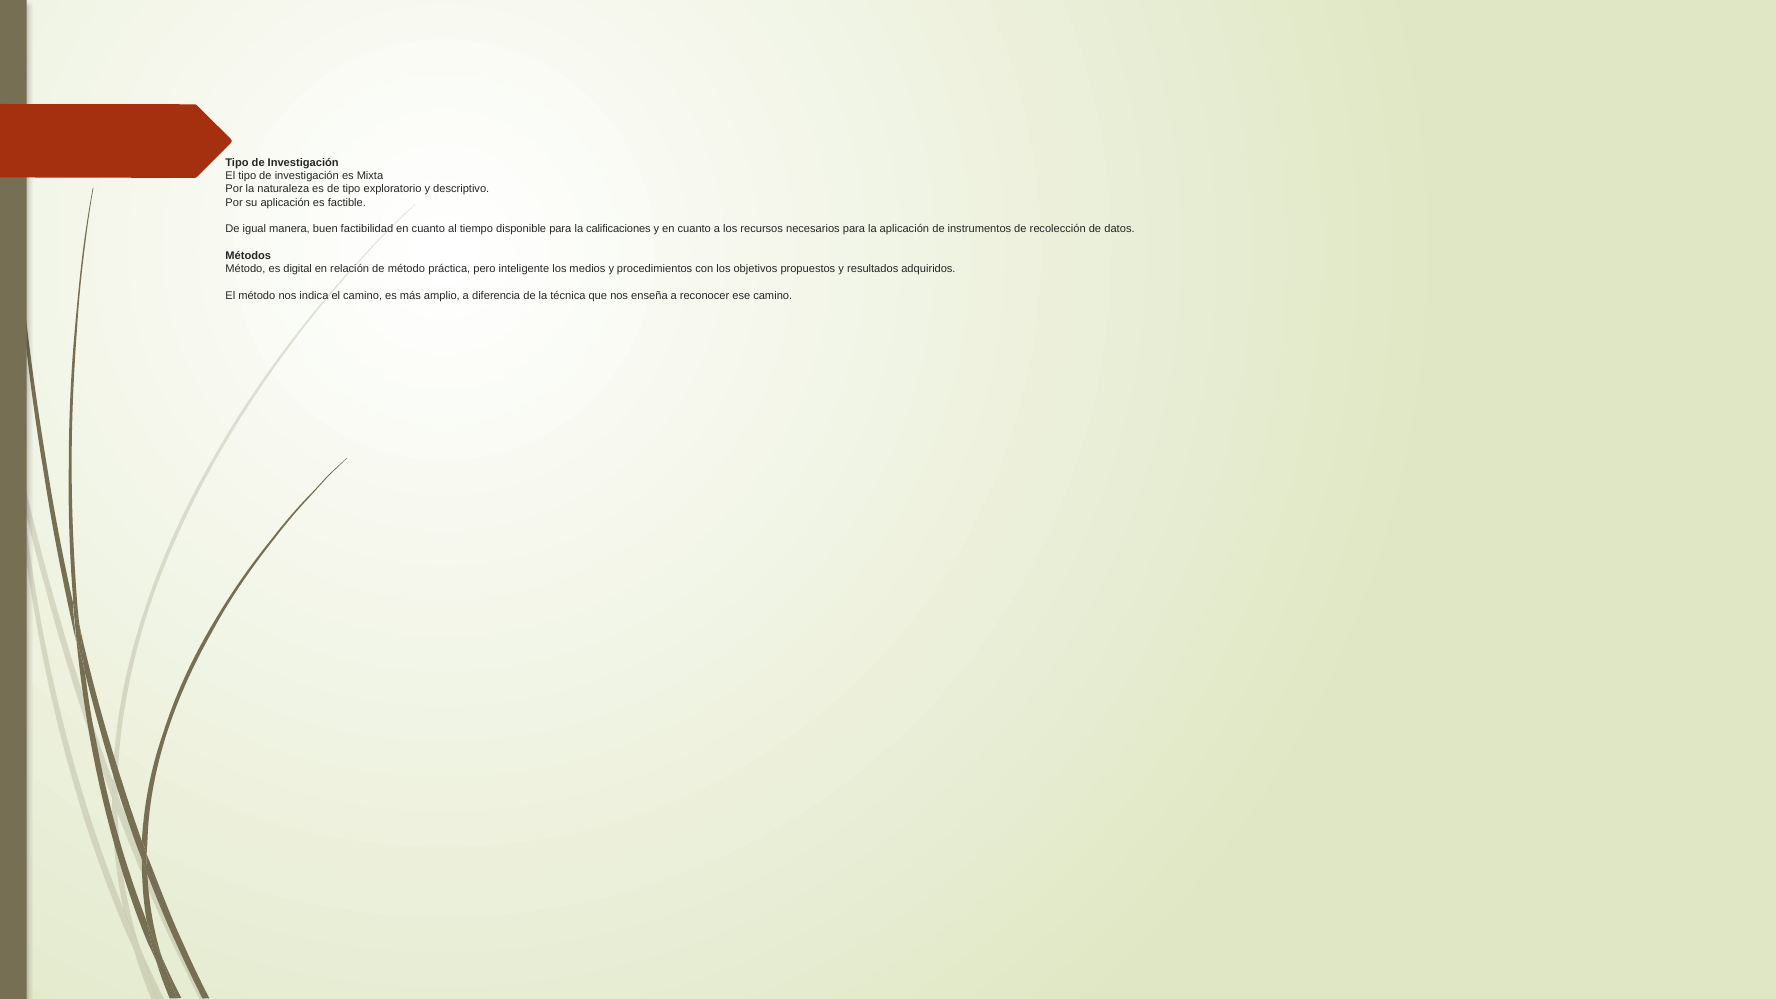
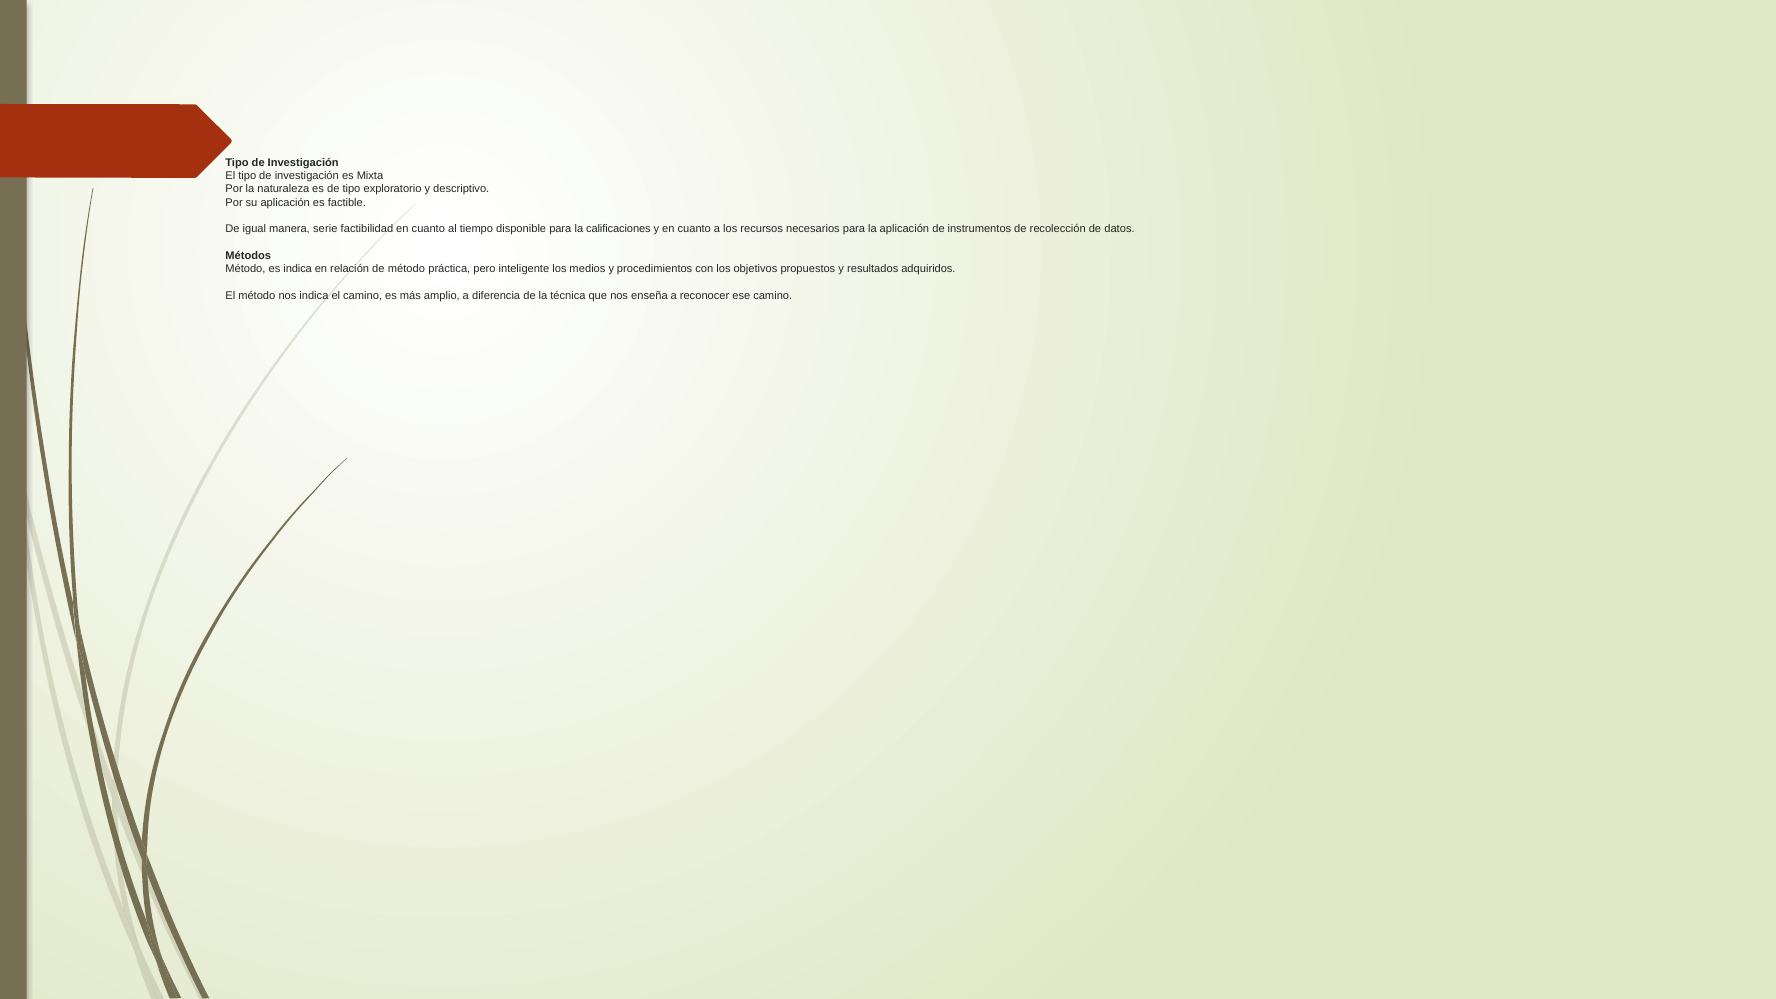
buen: buen -> serie
es digital: digital -> indica
